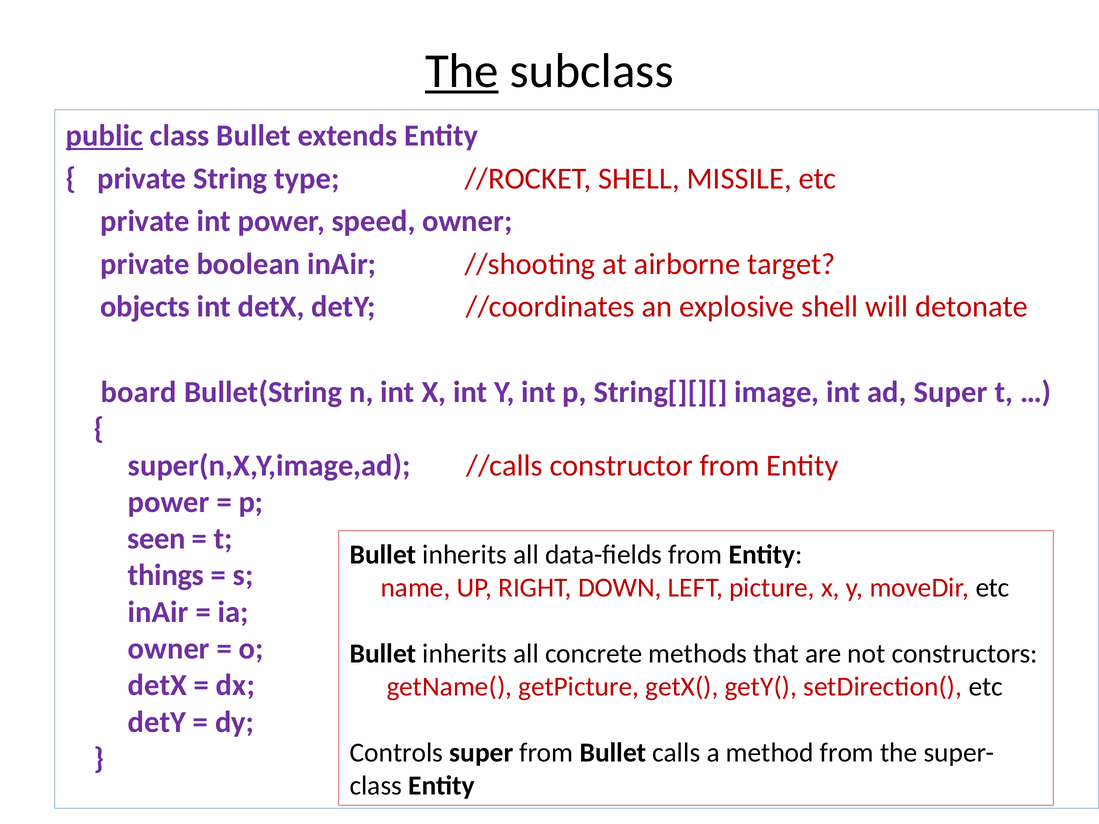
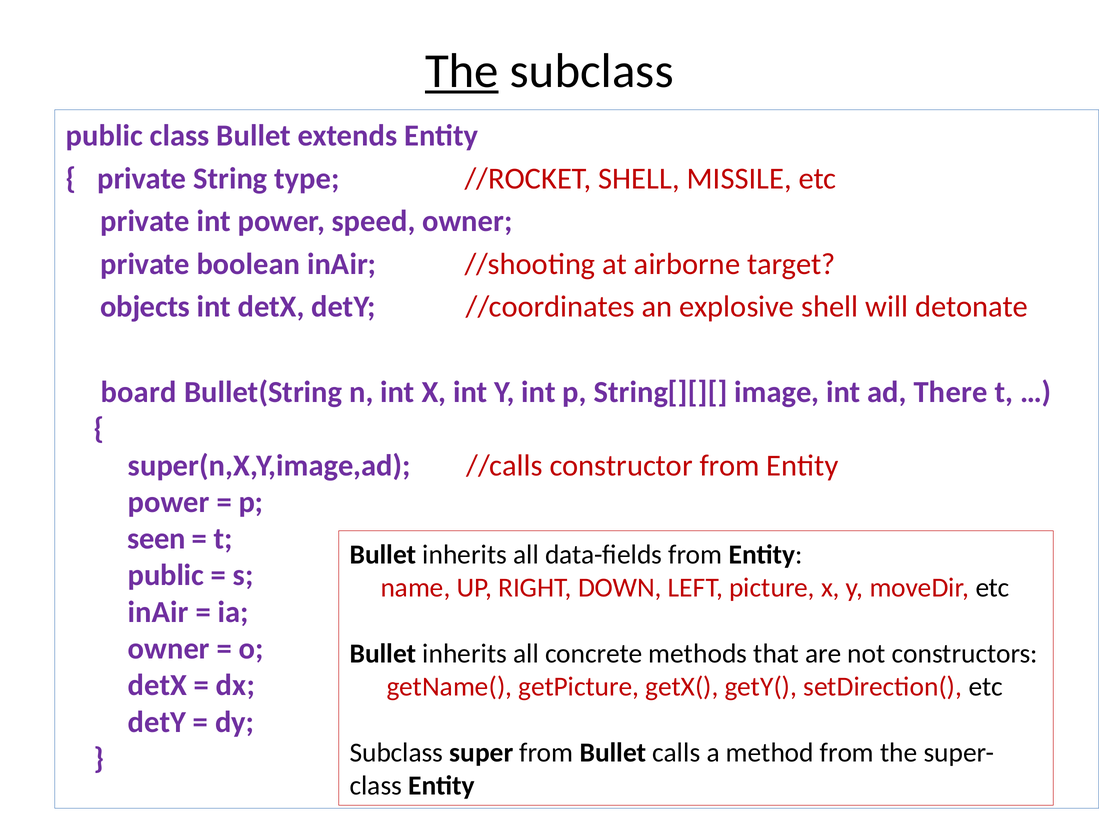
public at (104, 136) underline: present -> none
ad Super: Super -> There
things at (166, 576): things -> public
Controls at (396, 753): Controls -> Subclass
